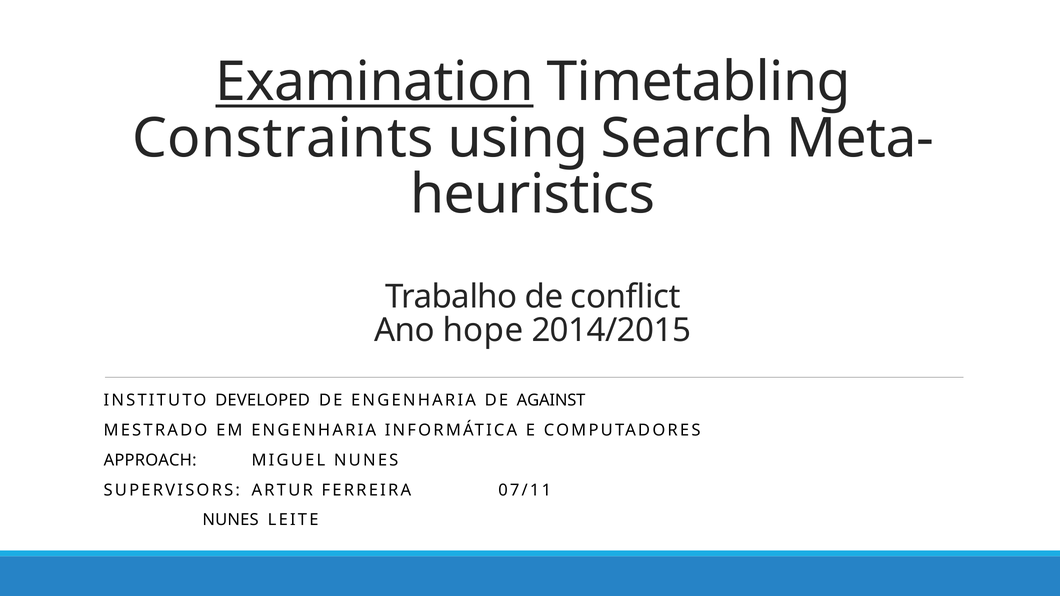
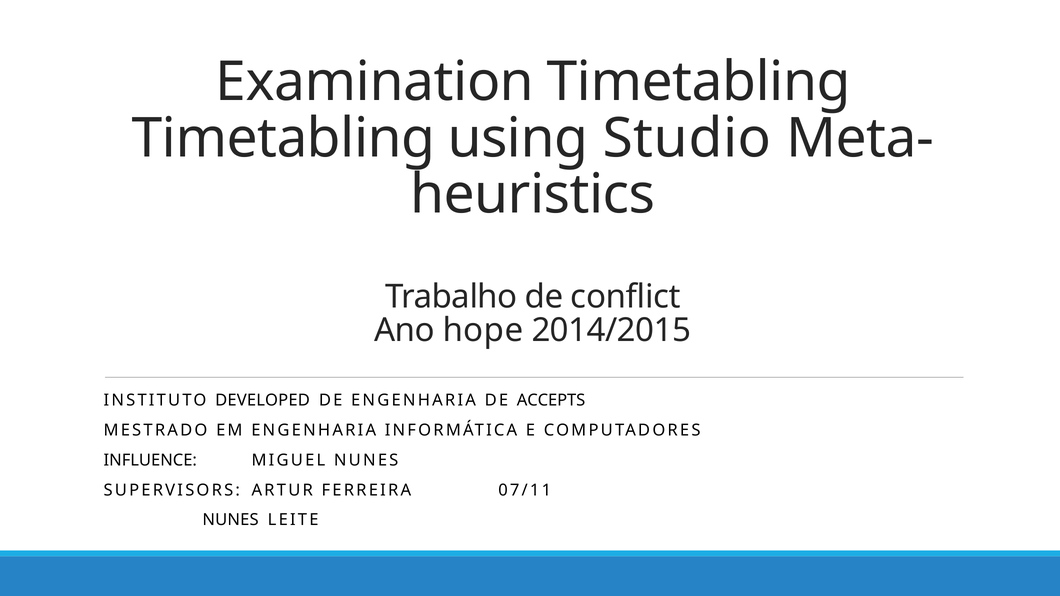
Examination underline: present -> none
Constraints at (283, 139): Constraints -> Timetabling
Search: Search -> Studio
AGAINST: AGAINST -> ACCEPTS
APPROACH: APPROACH -> INFLUENCE
